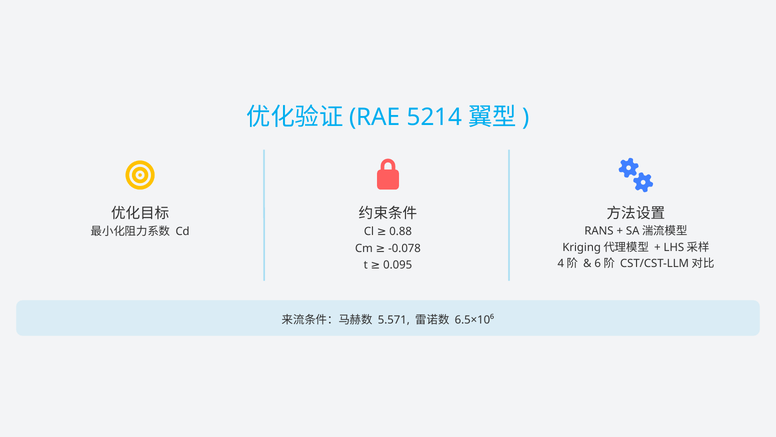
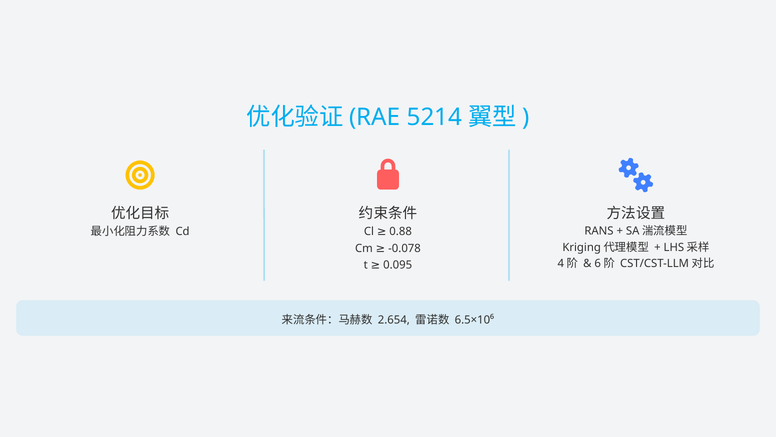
5.571: 5.571 -> 2.654
